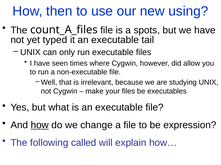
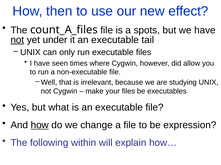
using: using -> effect
not at (17, 40) underline: none -> present
typed: typed -> under
called: called -> within
